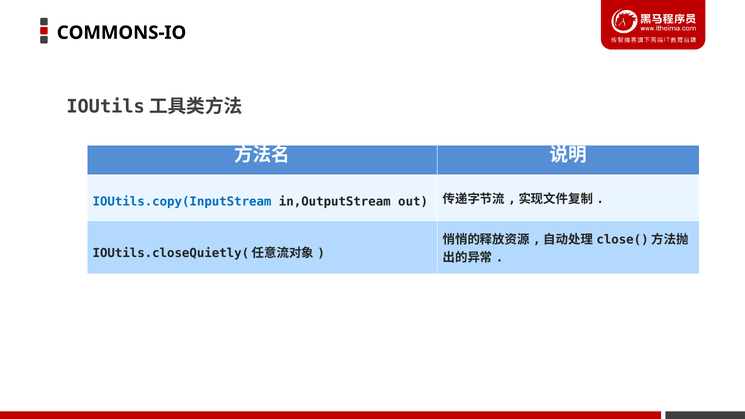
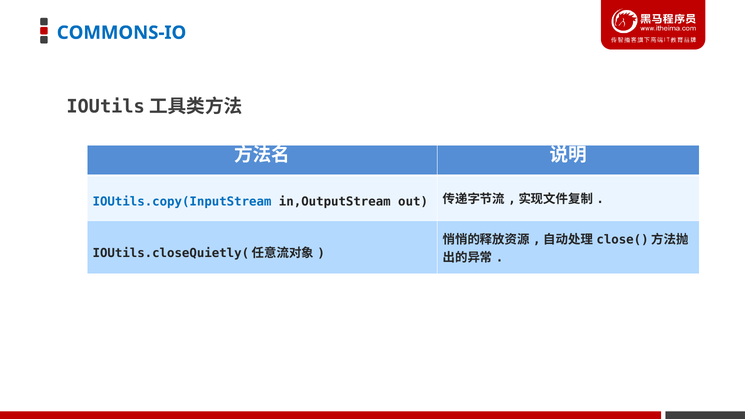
COMMONS-IO colour: black -> blue
